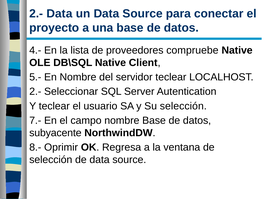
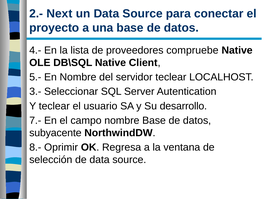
2.- Data: Data -> Next
2.- at (35, 92): 2.- -> 3.-
Su selección: selección -> desarrollo
